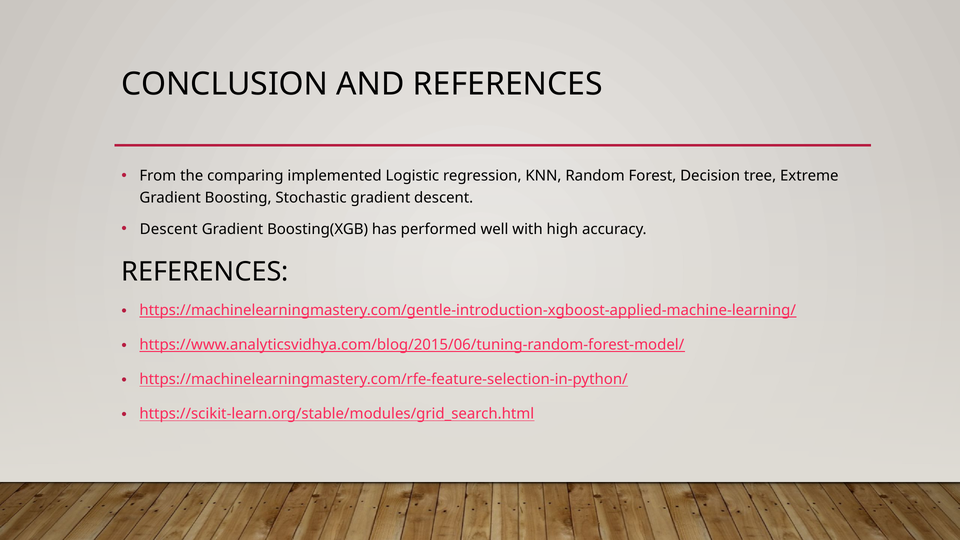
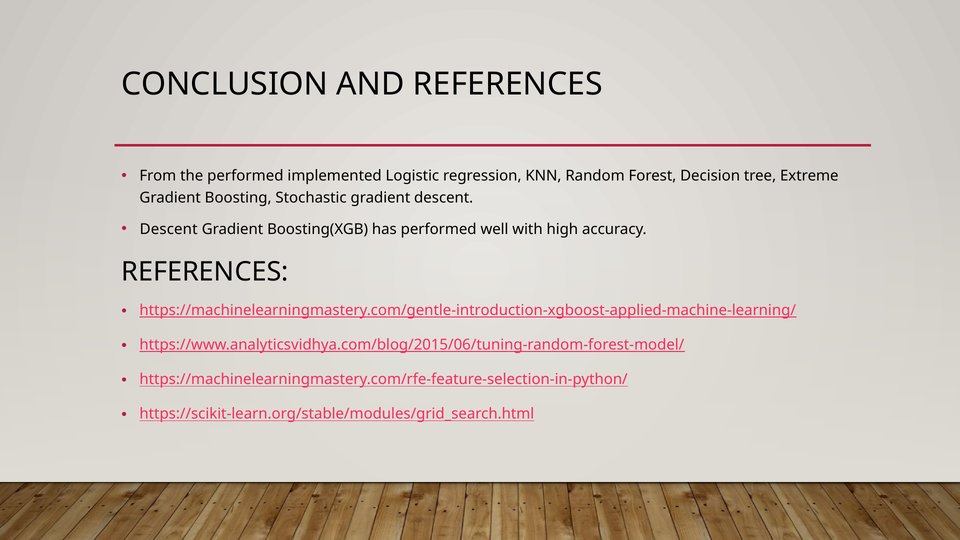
the comparing: comparing -> performed
